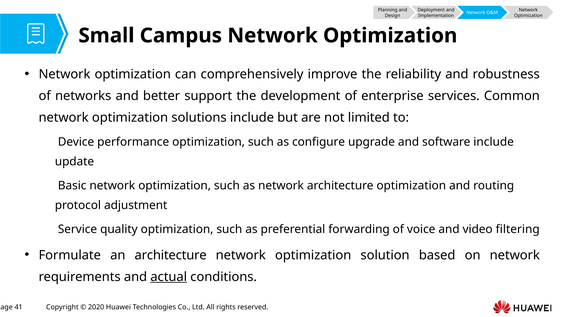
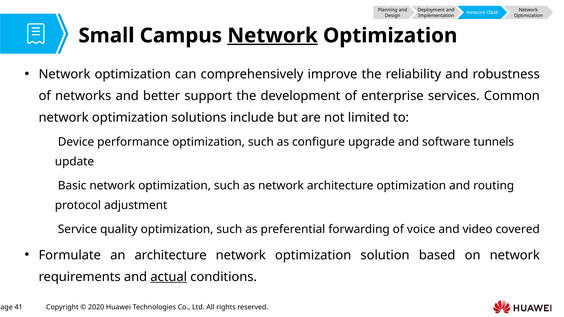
Network at (273, 36) underline: none -> present
software include: include -> tunnels
filtering: filtering -> covered
